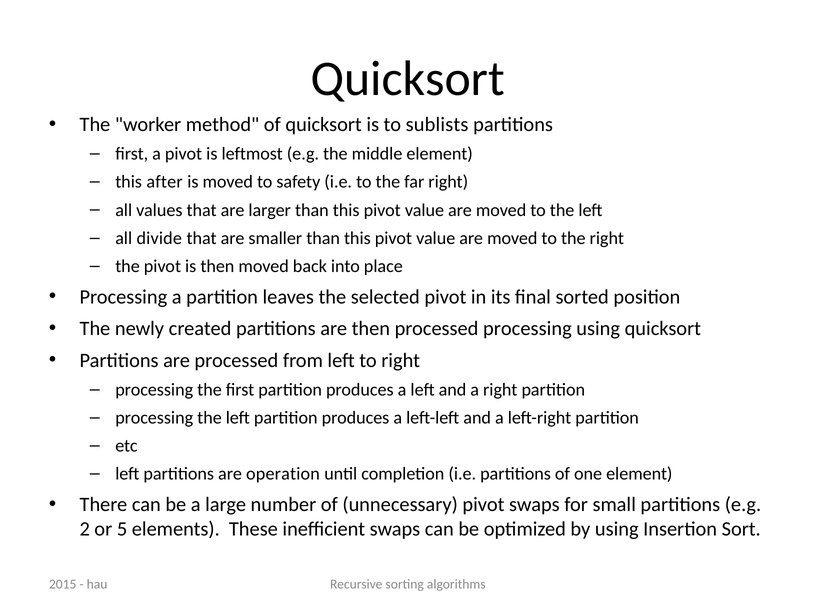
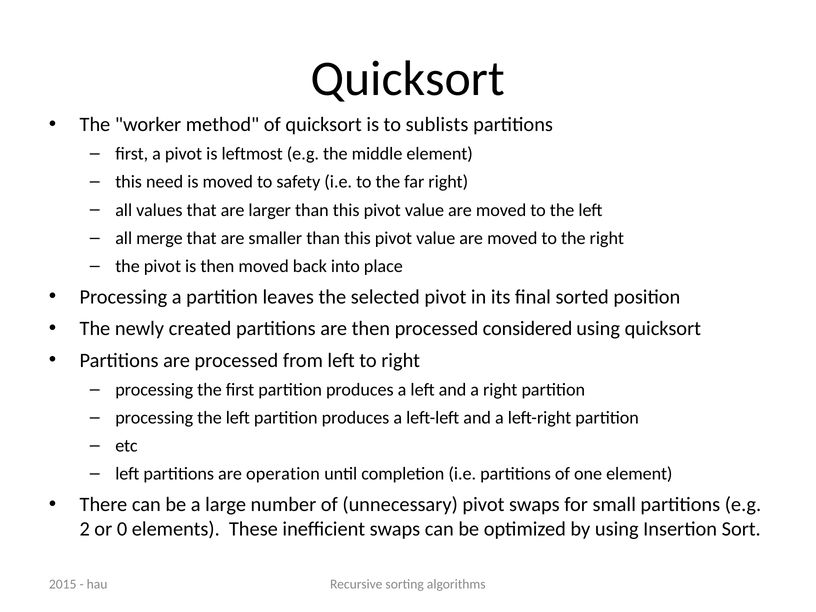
after: after -> need
divide: divide -> merge
processed processing: processing -> considered
5: 5 -> 0
